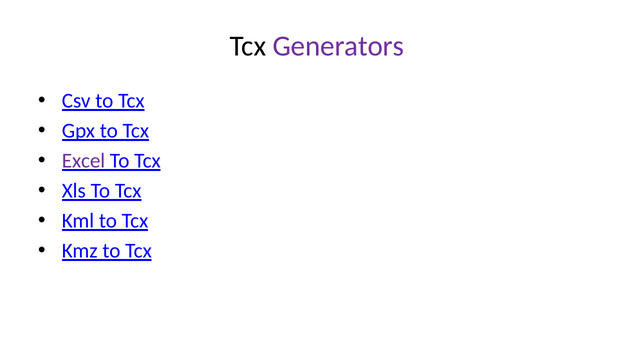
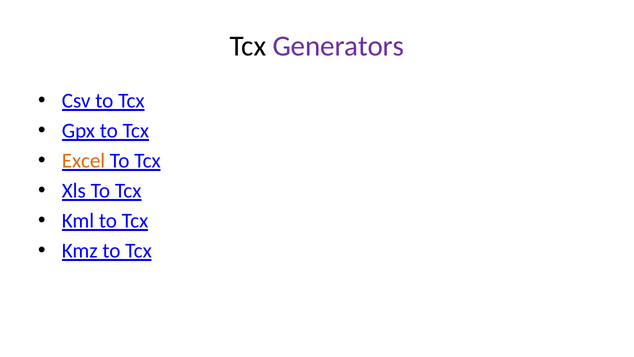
Excel colour: purple -> orange
